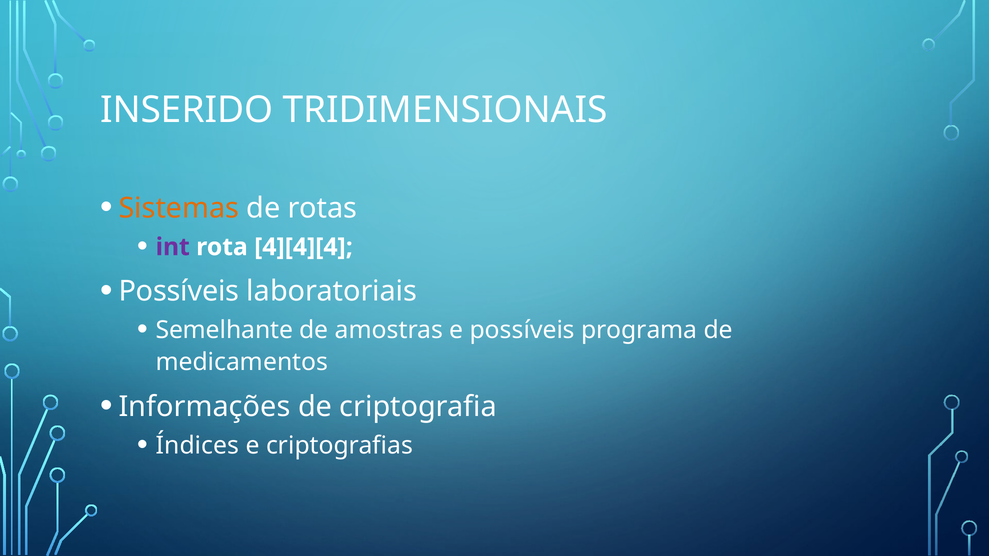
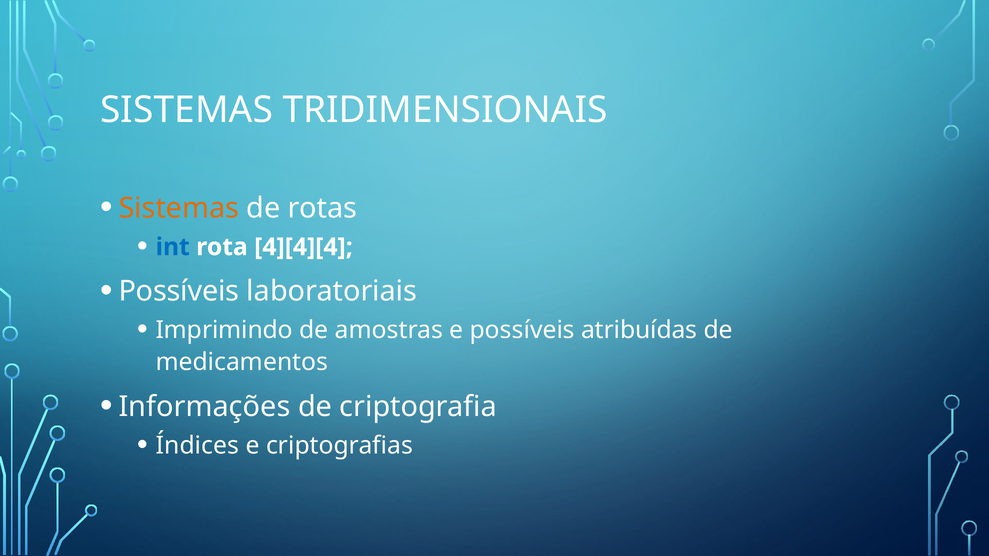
INSERIDO at (187, 110): INSERIDO -> SISTEMAS
int colour: purple -> blue
Semelhante: Semelhante -> Imprimindo
programa: programa -> atribuídas
